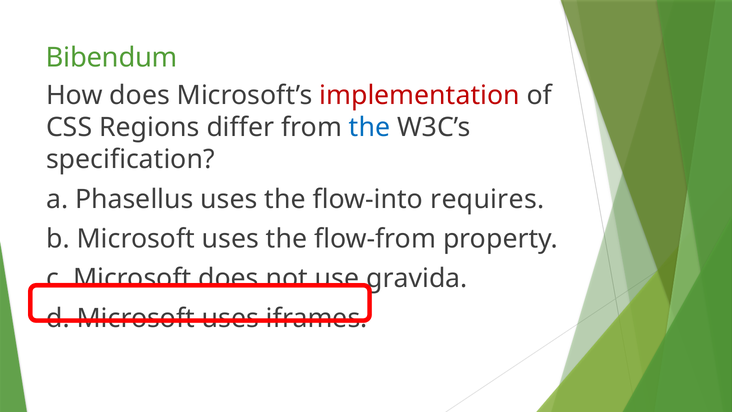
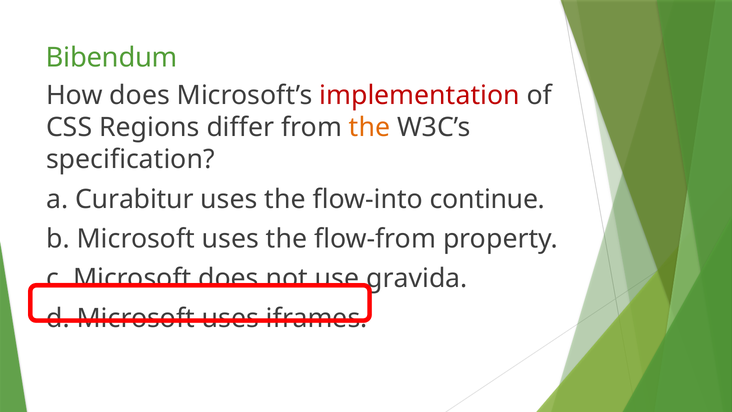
the at (370, 127) colour: blue -> orange
Phasellus: Phasellus -> Curabitur
requires: requires -> continue
